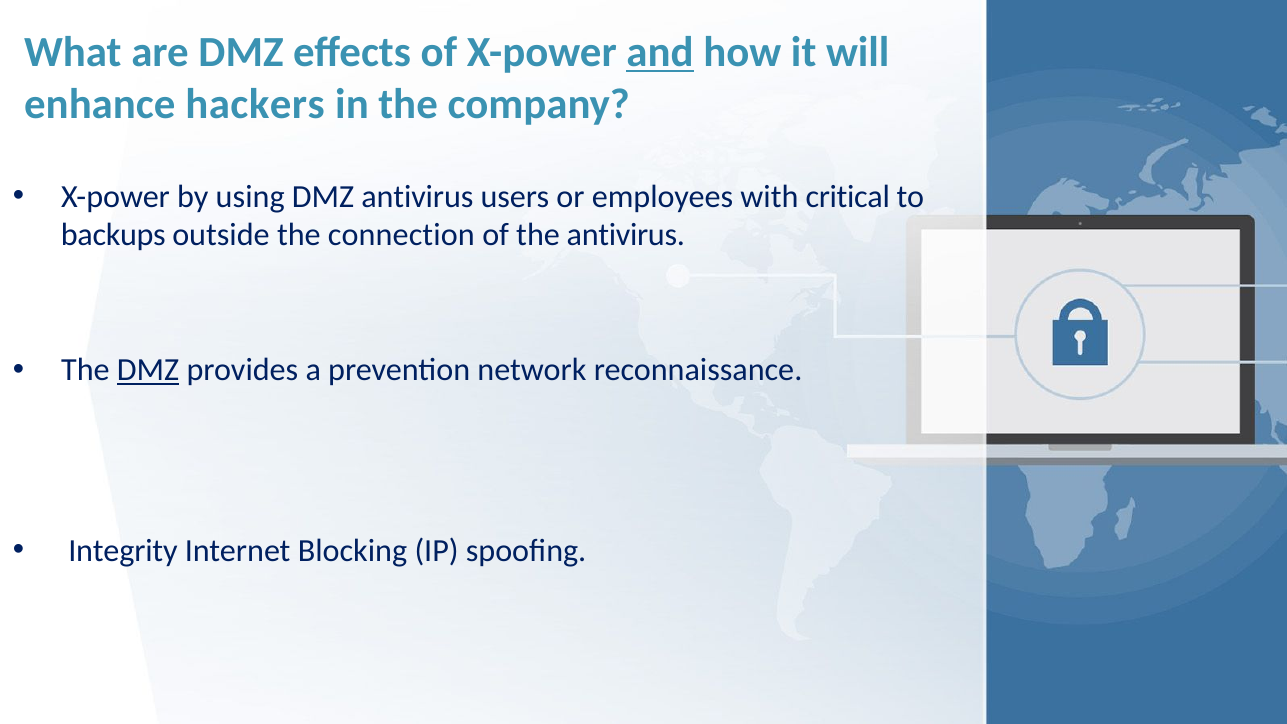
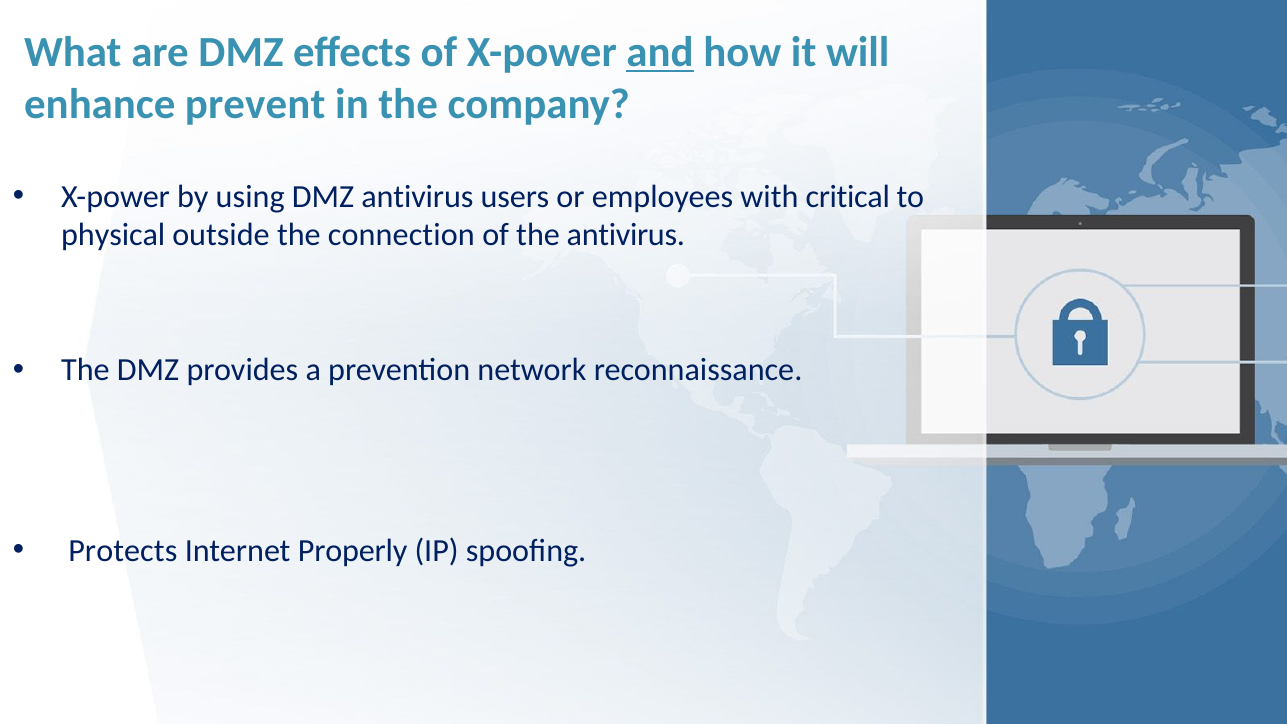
hackers: hackers -> prevent
backups: backups -> physical
DMZ at (148, 370) underline: present -> none
Integrity: Integrity -> Protects
Blocking: Blocking -> Properly
